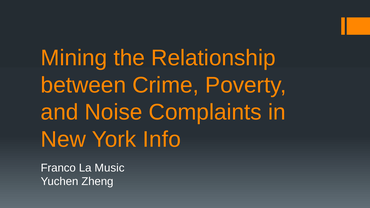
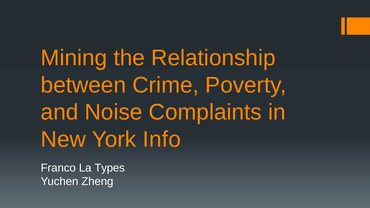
Music: Music -> Types
